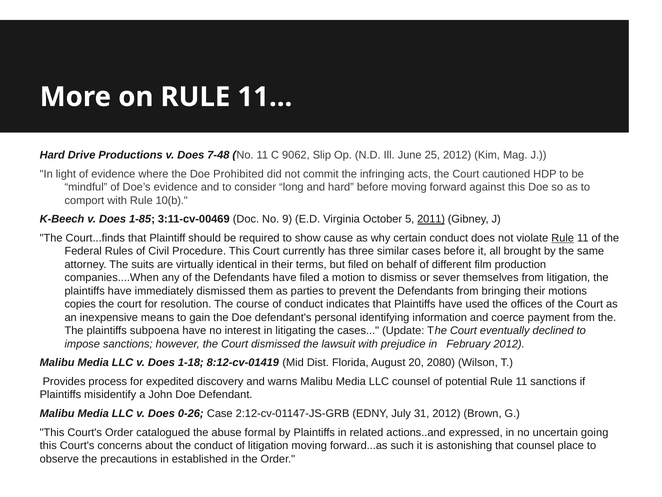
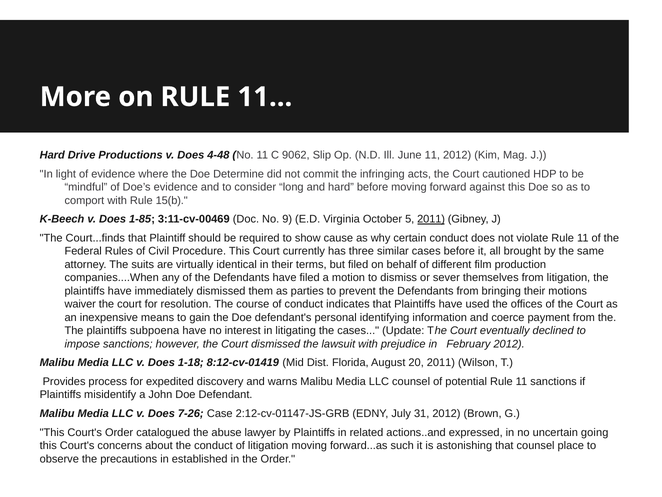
7-48: 7-48 -> 4-48
June 25: 25 -> 11
Prohibited: Prohibited -> Determine
10(b: 10(b -> 15(b
Rule at (563, 238) underline: present -> none
copies: copies -> waiver
20 2080: 2080 -> 2011
0-26: 0-26 -> 7-26
formal: formal -> lawyer
